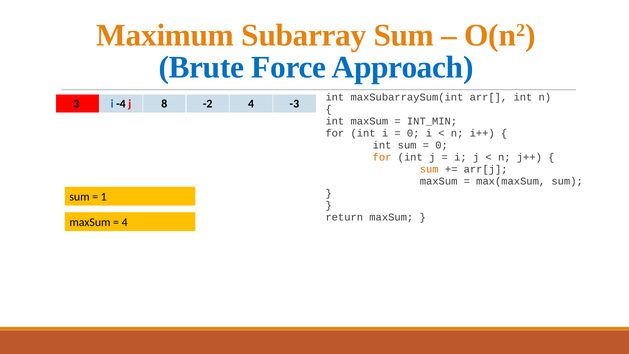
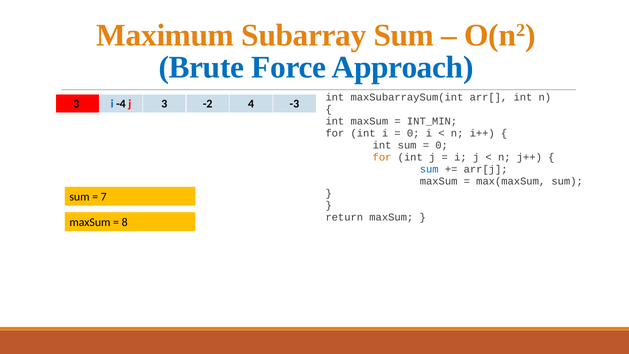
j 8: 8 -> 3
sum at (429, 169) colour: orange -> blue
1: 1 -> 7
4 at (125, 222): 4 -> 8
